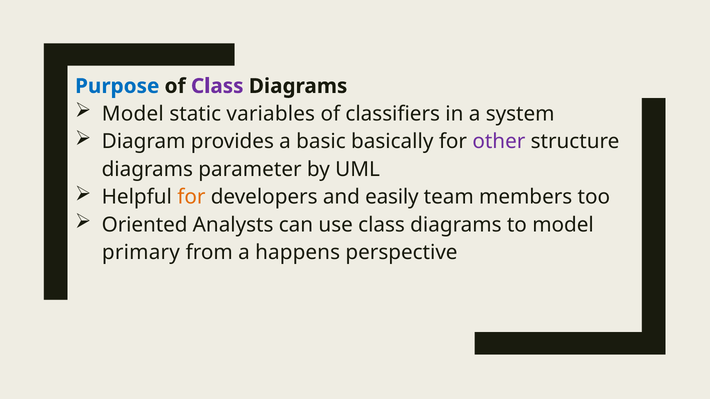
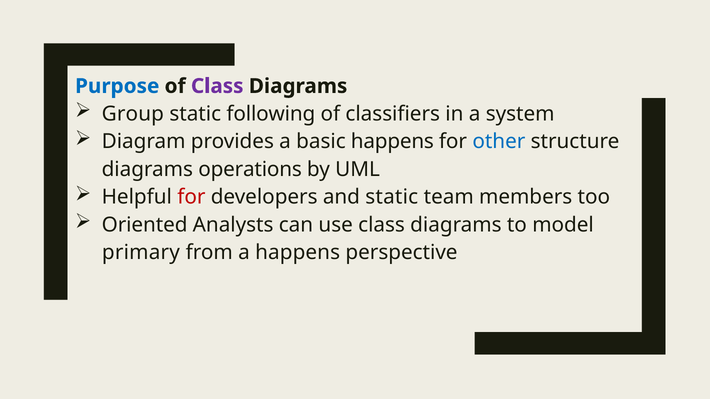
Model at (133, 114): Model -> Group
variables: variables -> following
basic basically: basically -> happens
other colour: purple -> blue
parameter: parameter -> operations
for at (191, 197) colour: orange -> red
and easily: easily -> static
